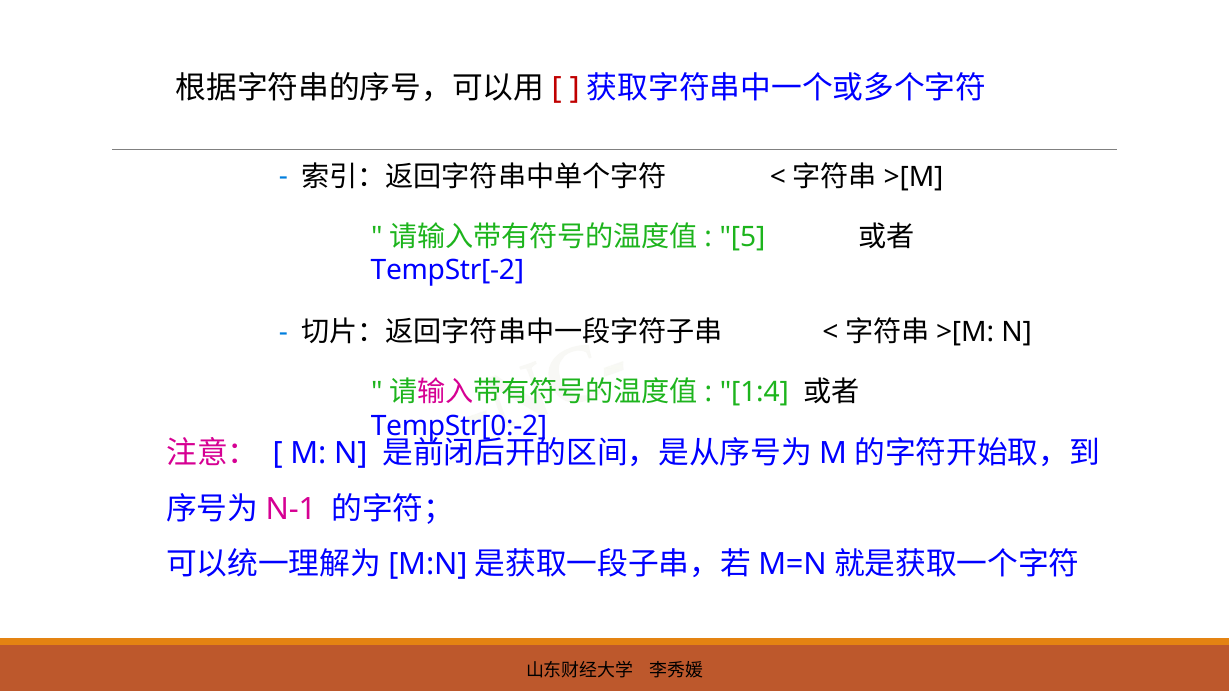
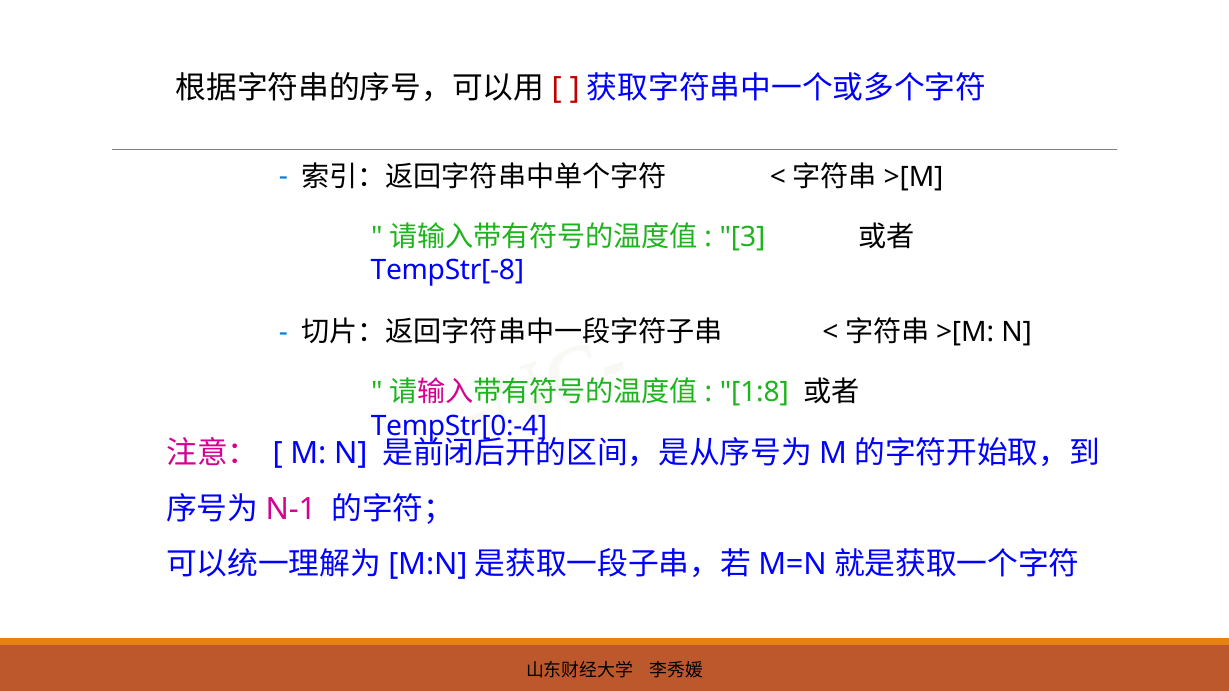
5: 5 -> 3
TempStr[-2: TempStr[-2 -> TempStr[-8
1:4: 1:4 -> 1:8
TempStr[0:-2: TempStr[0:-2 -> TempStr[0:-4
